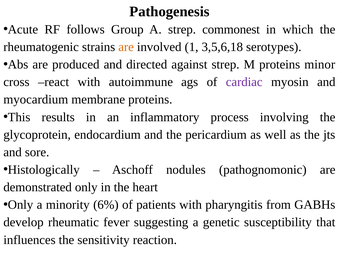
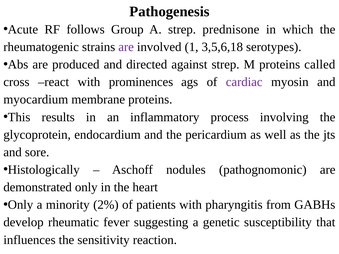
commonest: commonest -> prednisone
are at (126, 47) colour: orange -> purple
minor: minor -> called
autoimmune: autoimmune -> prominences
6%: 6% -> 2%
